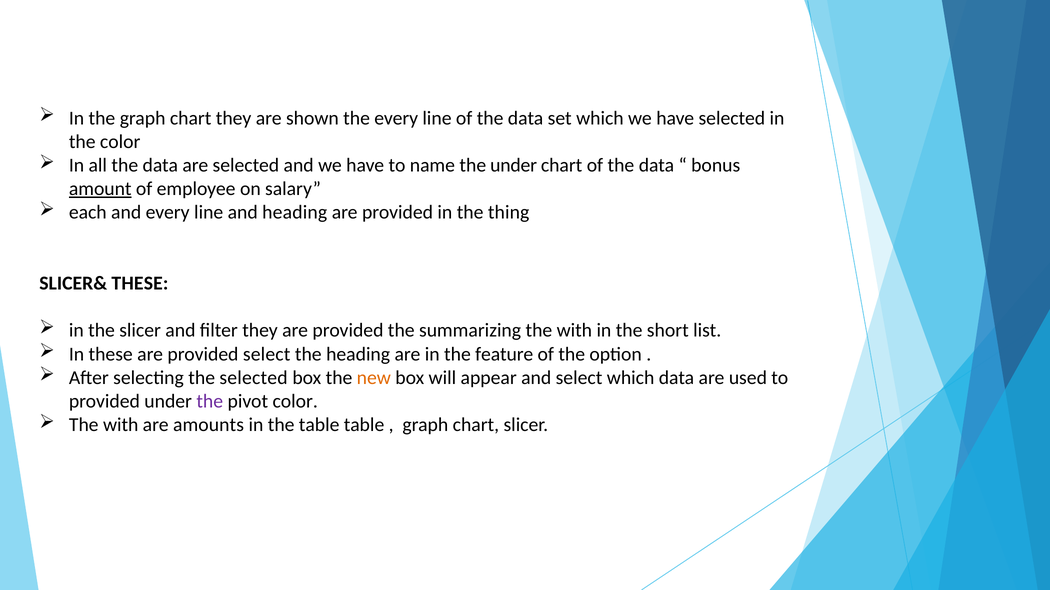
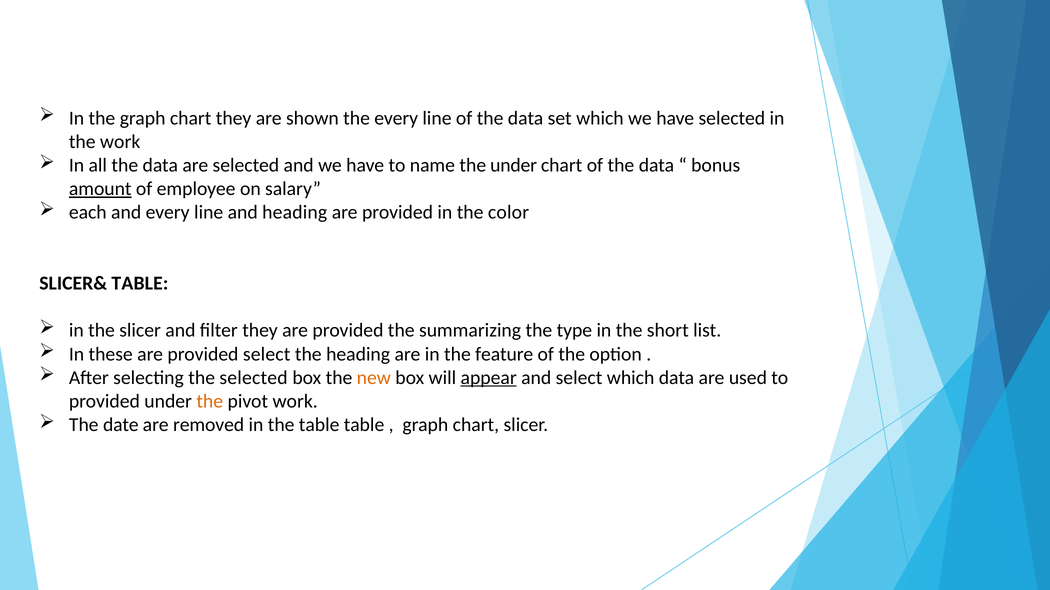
the color: color -> work
thing: thing -> color
SLICER& THESE: THESE -> TABLE
summarizing the with: with -> type
appear underline: none -> present
the at (210, 402) colour: purple -> orange
pivot color: color -> work
with at (121, 425): with -> date
amounts: amounts -> removed
